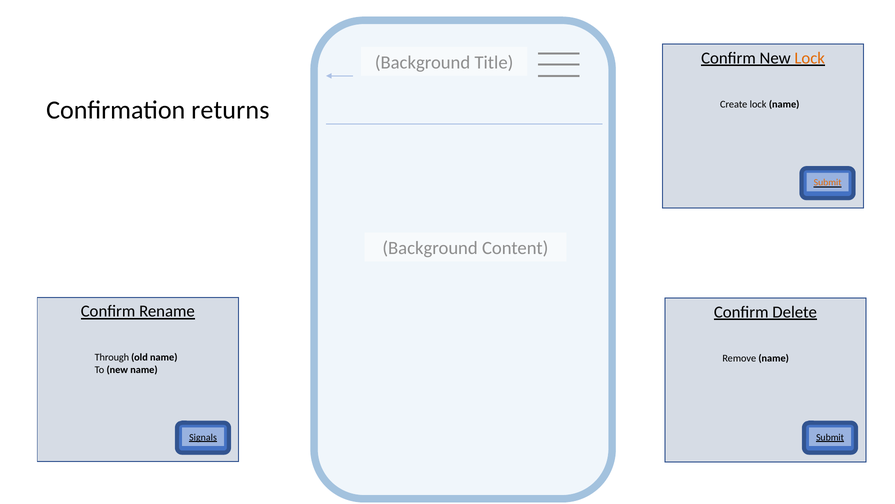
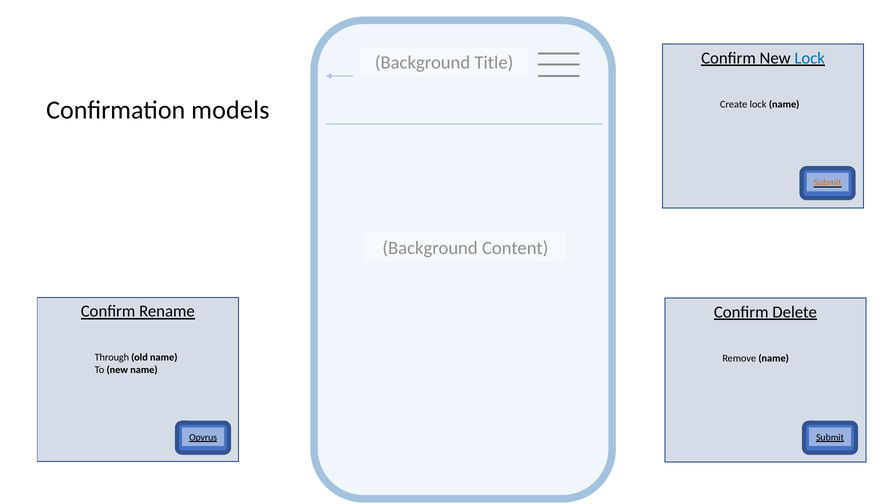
Lock at (810, 58) colour: orange -> blue
returns: returns -> models
Signals: Signals -> Opyrus
